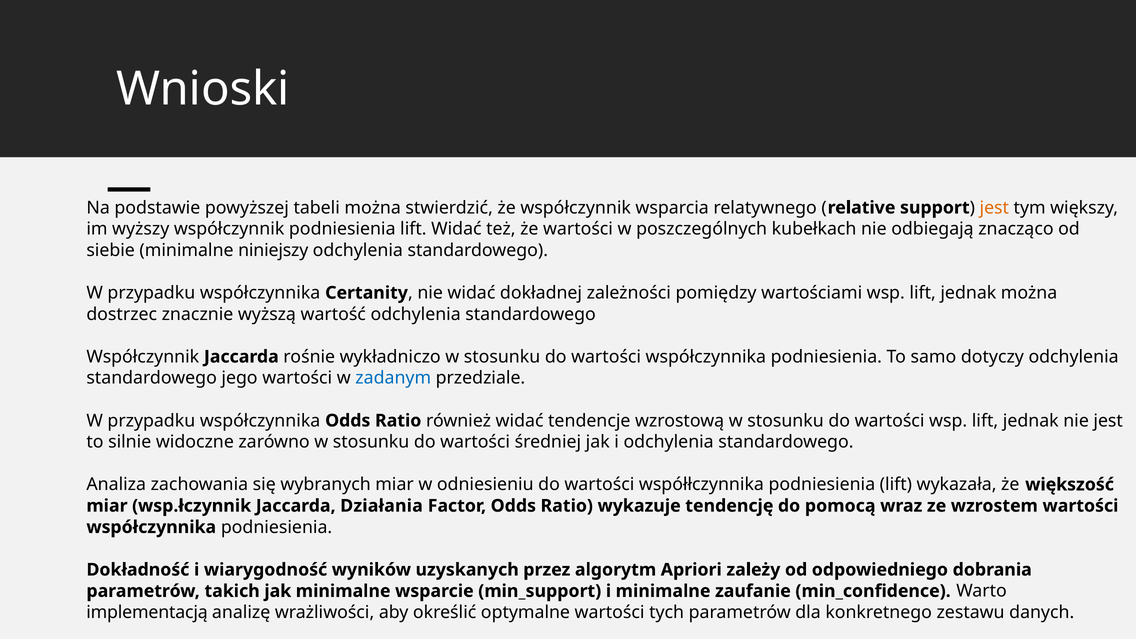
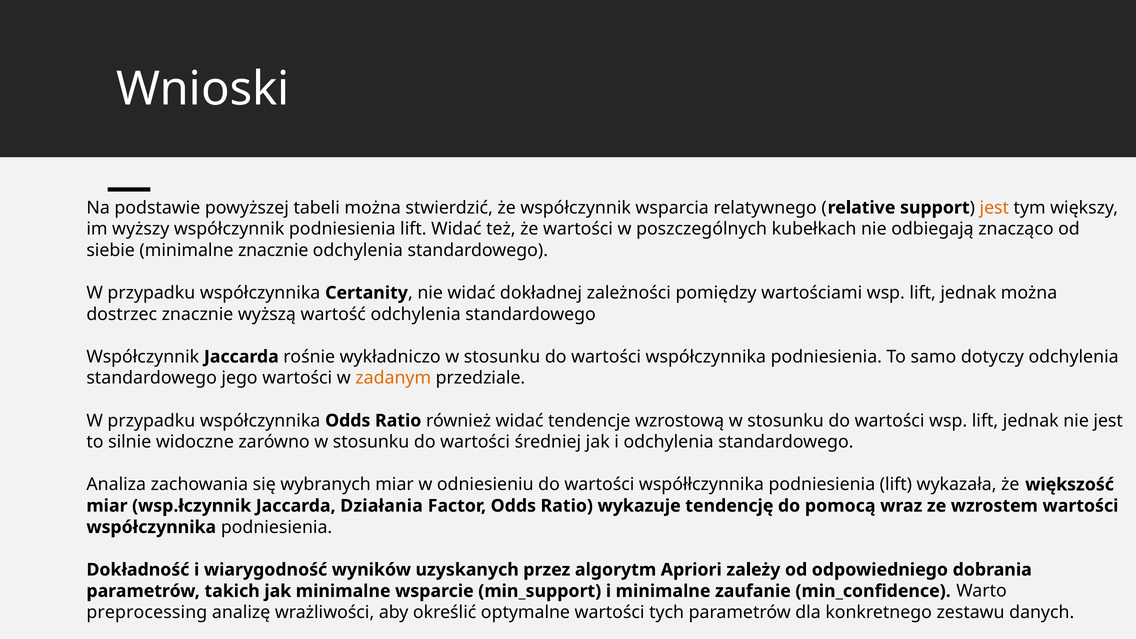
minimalne niniejszy: niniejszy -> znacznie
zadanym colour: blue -> orange
implementacją: implementacją -> preprocessing
